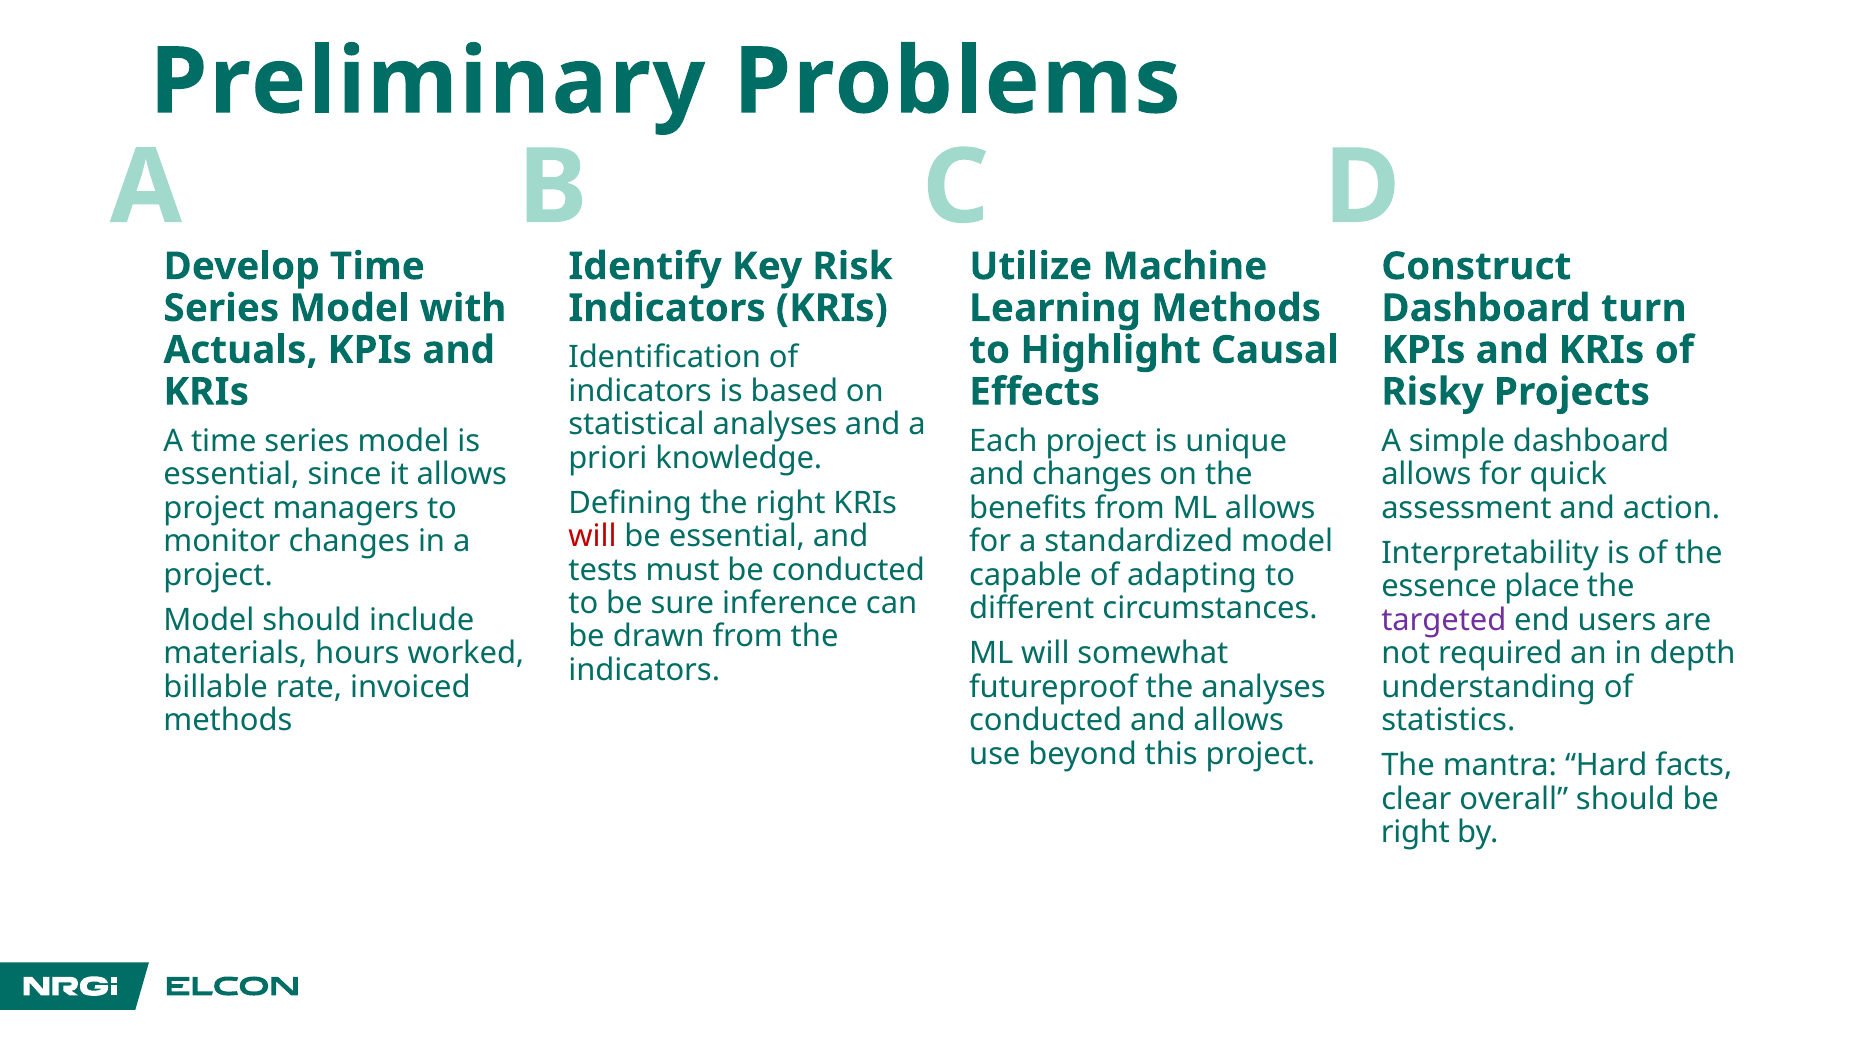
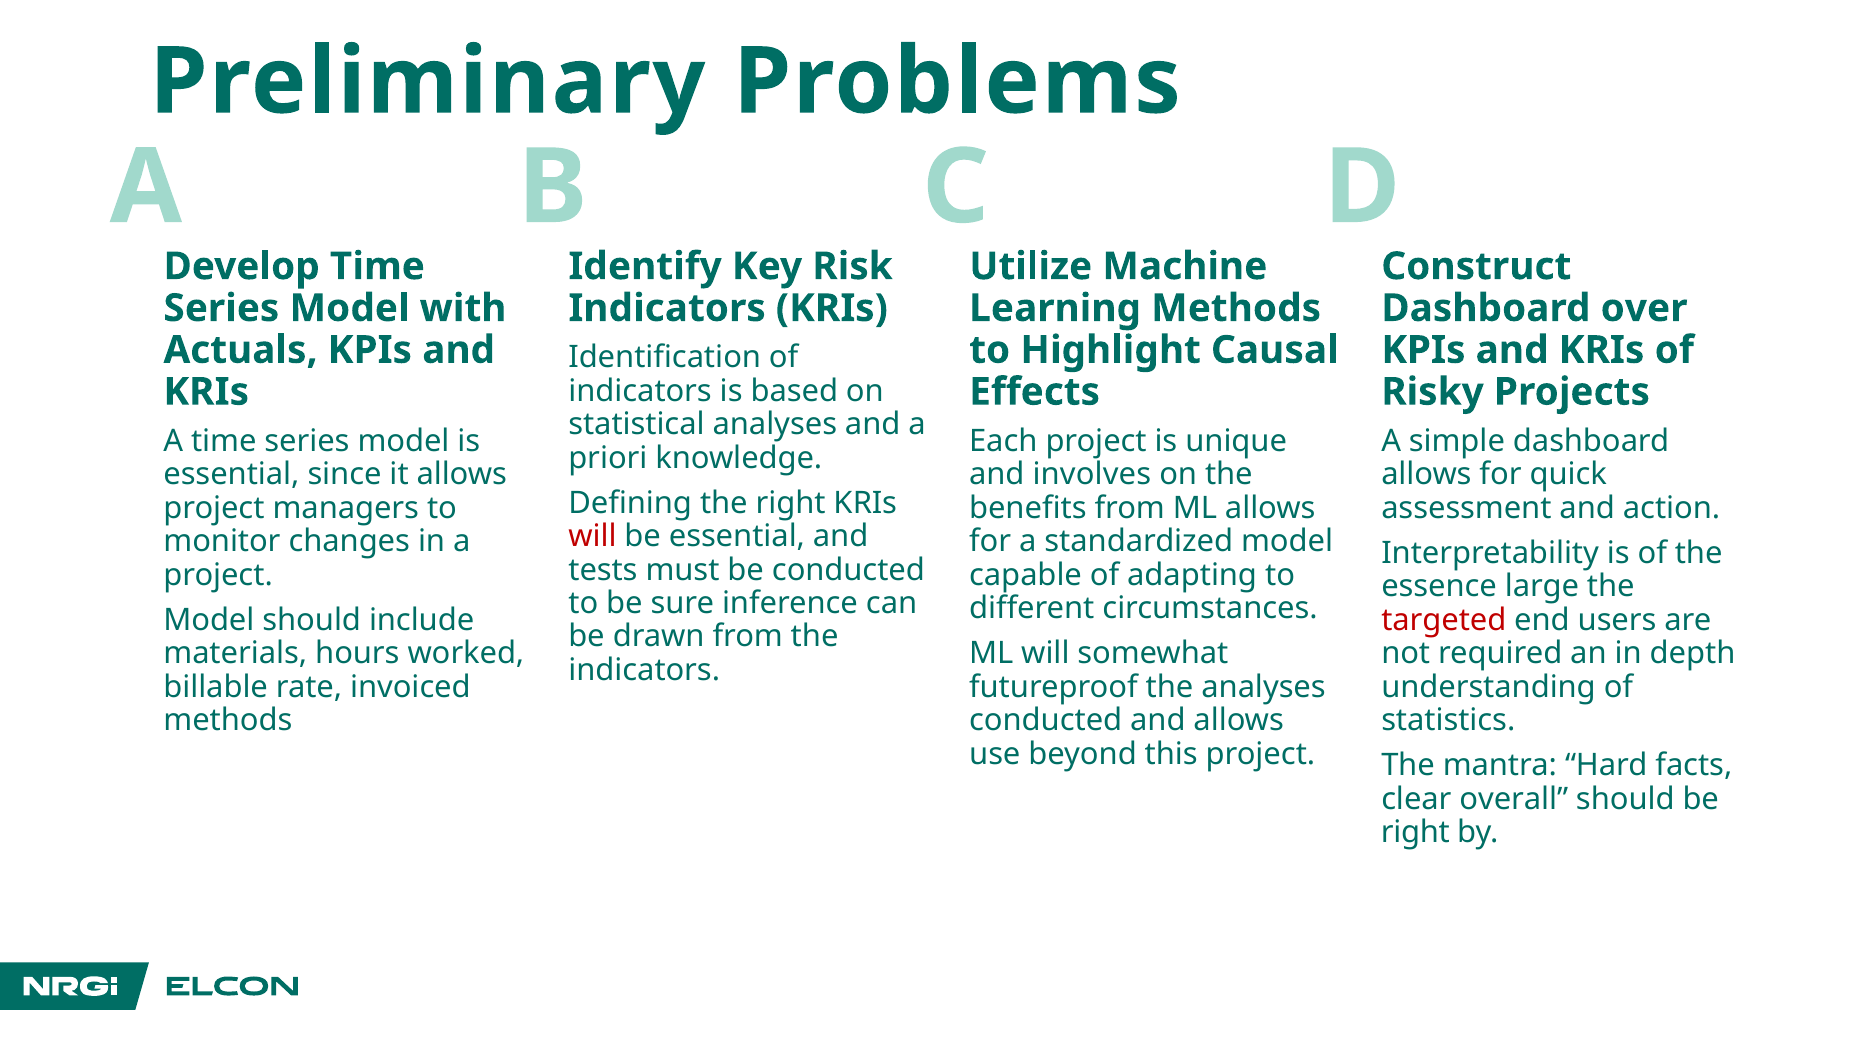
turn: turn -> over
and changes: changes -> involves
place: place -> large
targeted colour: purple -> red
